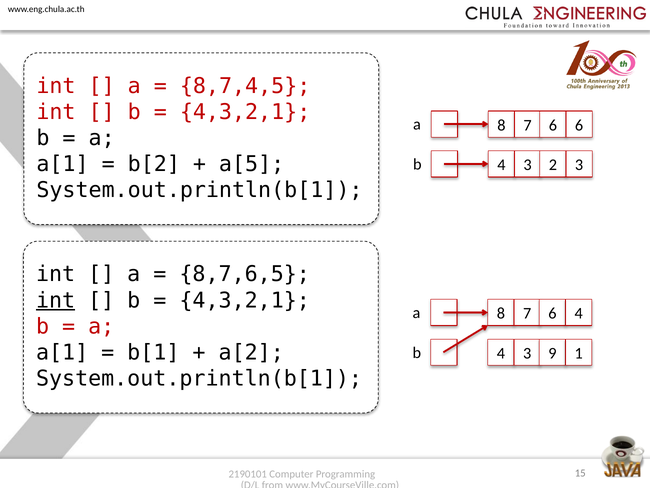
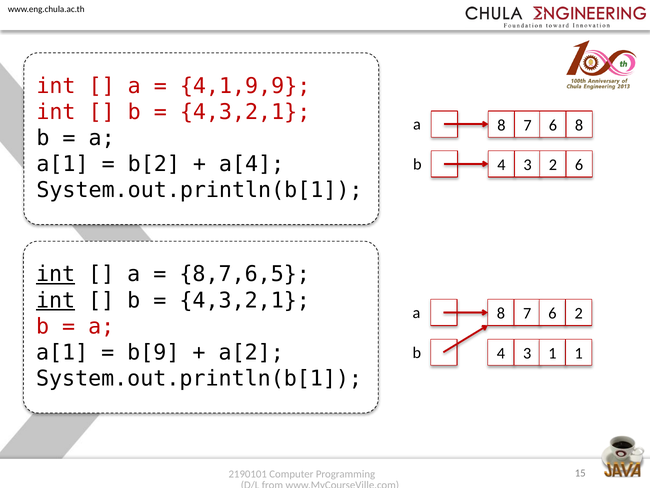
8,7,4,5: 8,7,4,5 -> 4,1,9,9
6 6: 6 -> 8
a[5: a[5 -> a[4
2 3: 3 -> 6
int at (56, 274) underline: none -> present
6 4: 4 -> 2
b[1: b[1 -> b[9
3 9: 9 -> 1
